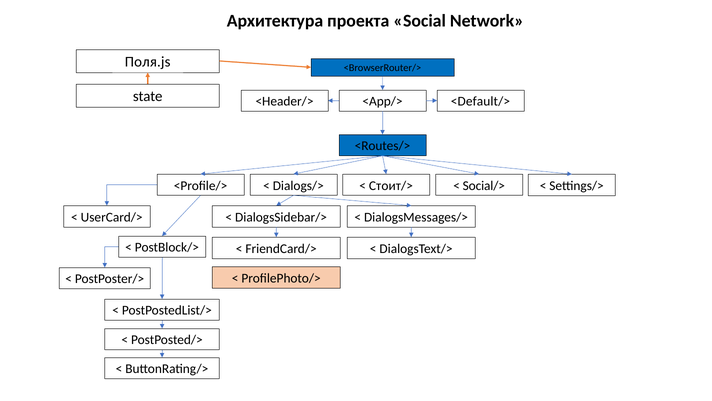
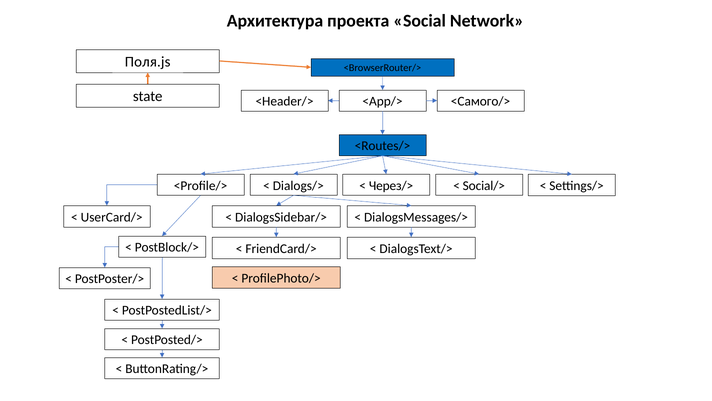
<Default/>: <Default/> -> <Самого/>
Стоит/>: Стоит/> -> Через/>
